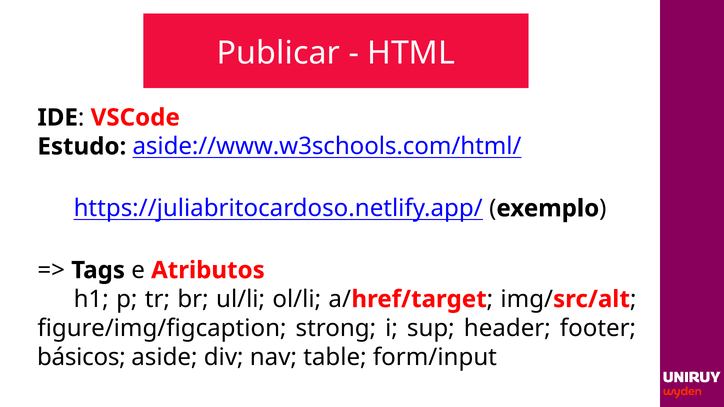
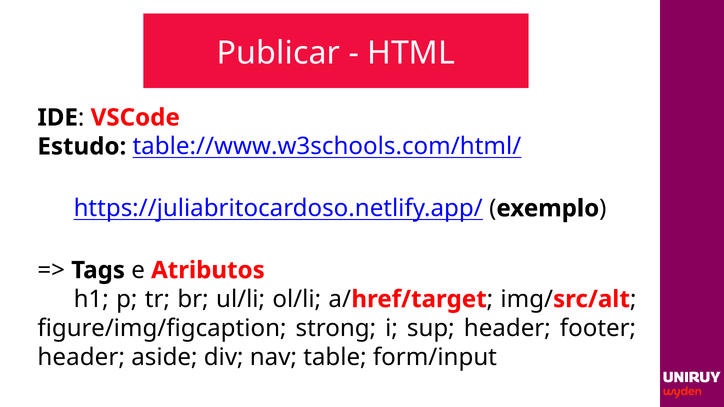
aside://www.w3schools.com/html/: aside://www.w3schools.com/html/ -> table://www.w3schools.com/html/
básicos at (81, 357): básicos -> header
